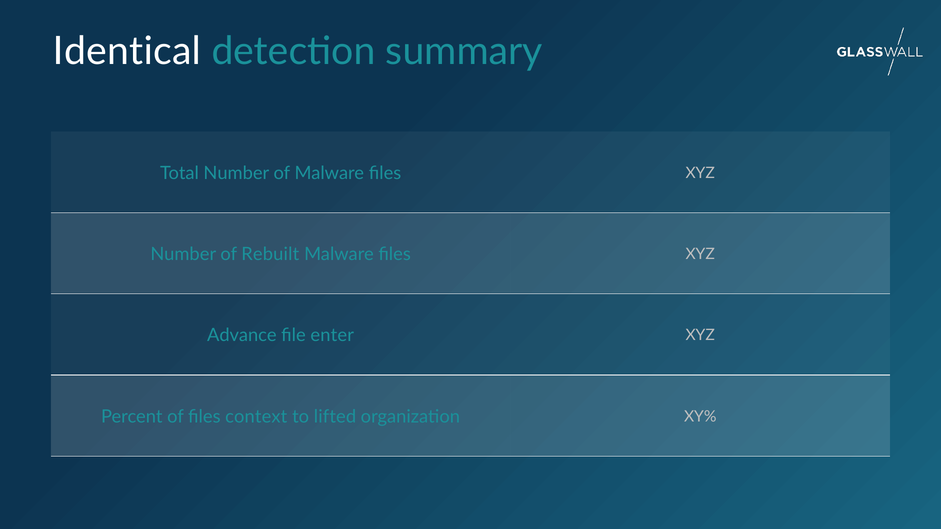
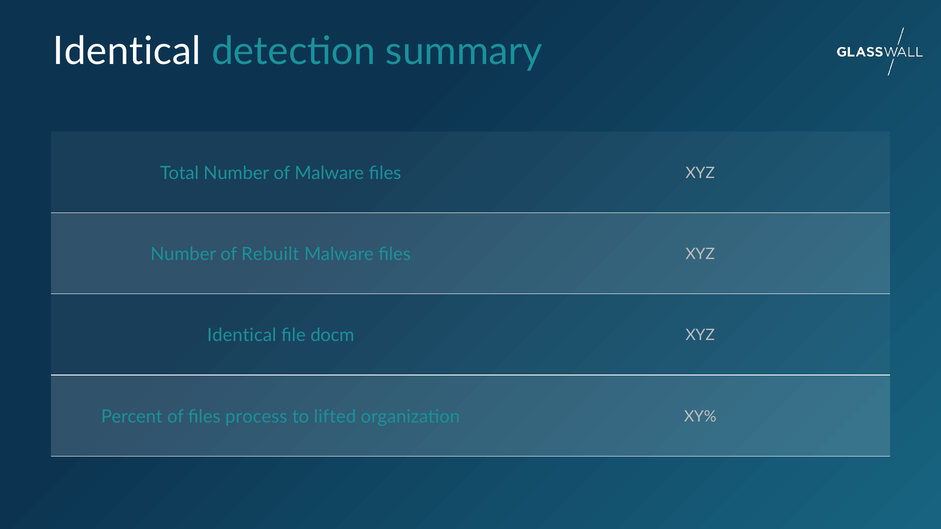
Advance at (242, 336): Advance -> Identical
enter: enter -> docm
context: context -> process
